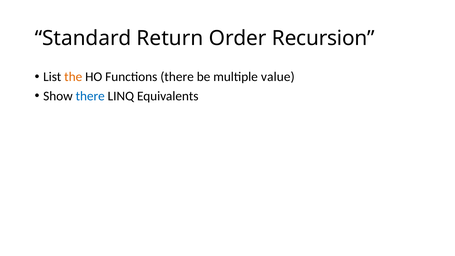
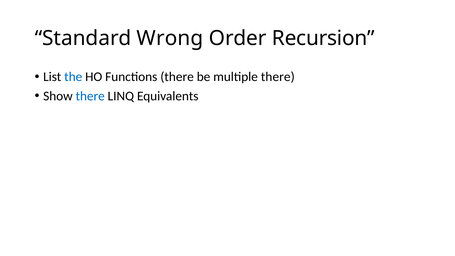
Return: Return -> Wrong
the colour: orange -> blue
multiple value: value -> there
